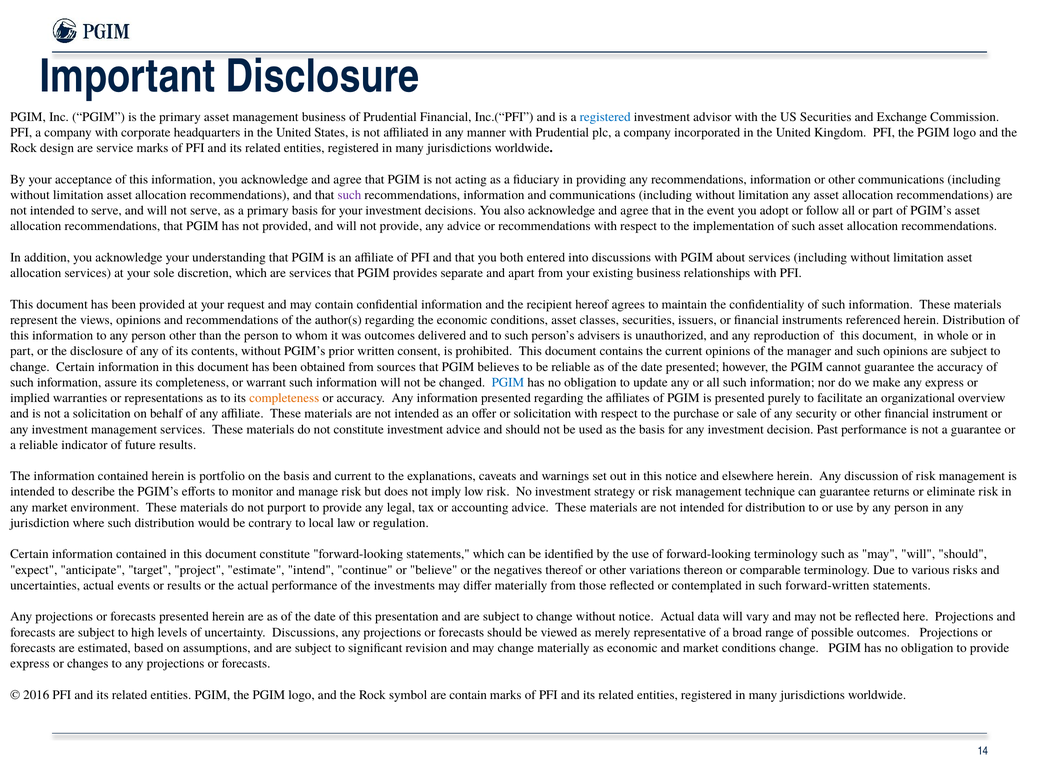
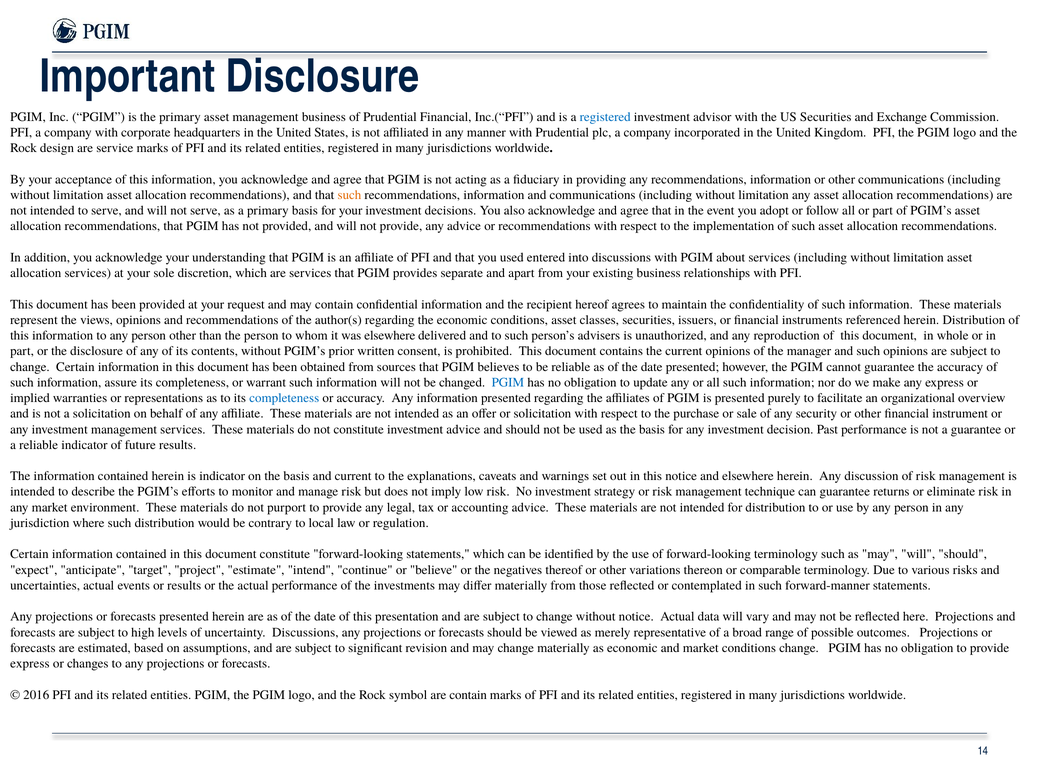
such at (349, 195) colour: purple -> orange
you both: both -> used
was outcomes: outcomes -> elsewhere
completeness at (284, 398) colour: orange -> blue
is portfolio: portfolio -> indicator
forward-written: forward-written -> forward-manner
